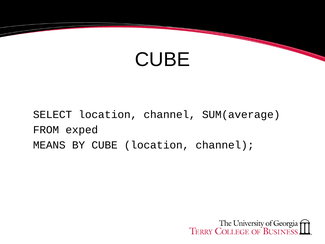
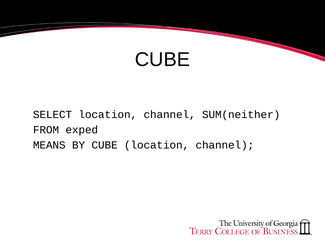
SUM(average: SUM(average -> SUM(neither
